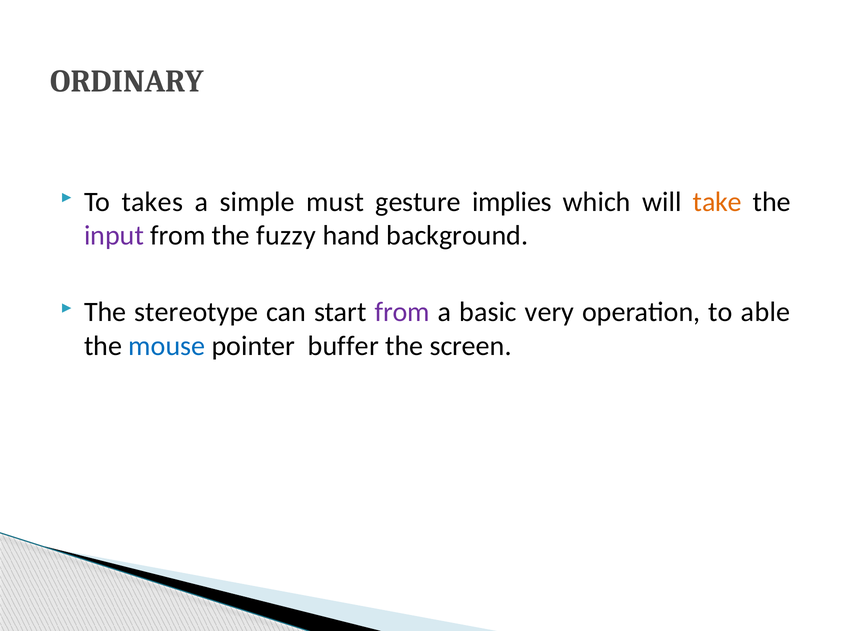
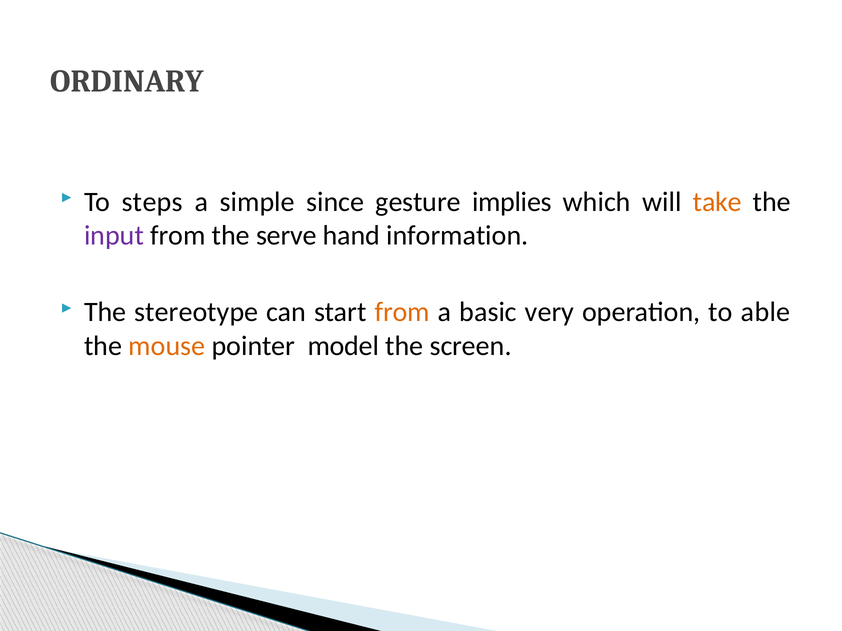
takes: takes -> steps
must: must -> since
fuzzy: fuzzy -> serve
background: background -> information
from at (402, 312) colour: purple -> orange
mouse colour: blue -> orange
buffer: buffer -> model
